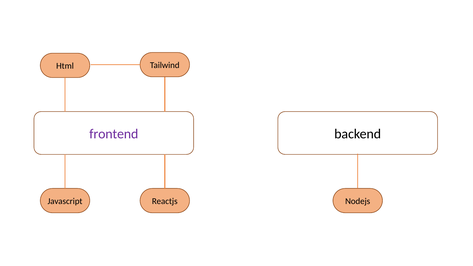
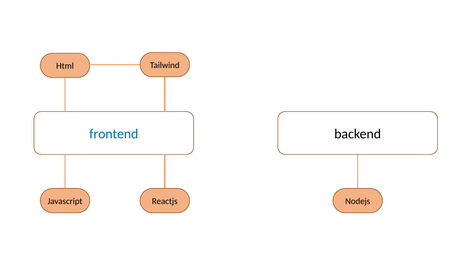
frontend colour: purple -> blue
